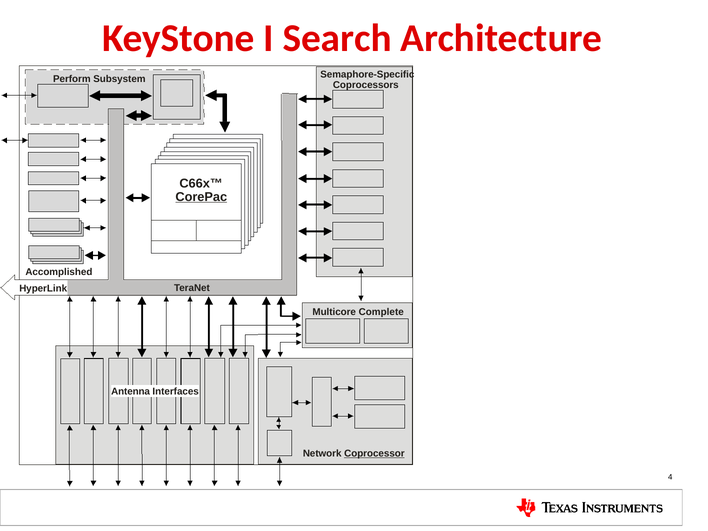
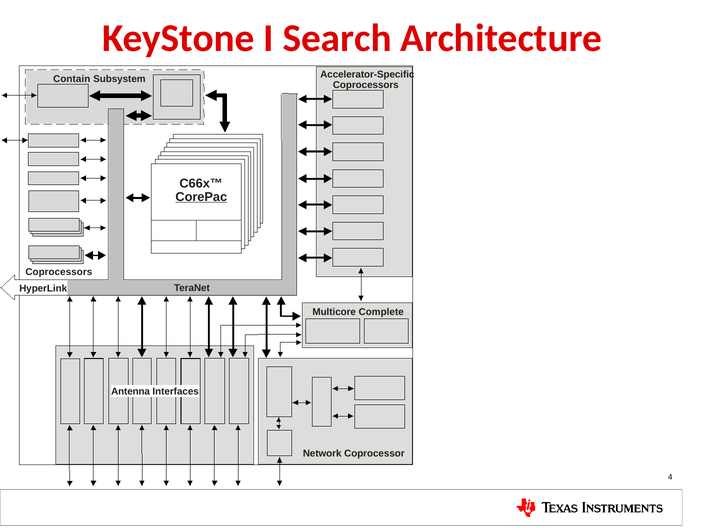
Semaphore-Specific: Semaphore-Specific -> Accelerator-Specific
Perform: Perform -> Contain
Accomplished at (59, 272): Accomplished -> Coprocessors
Coprocessor underline: present -> none
